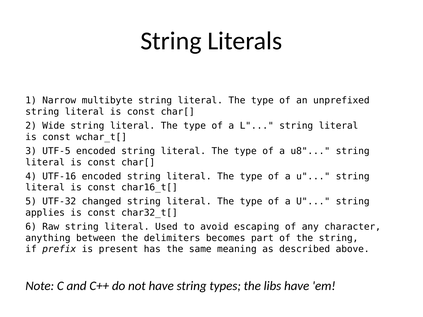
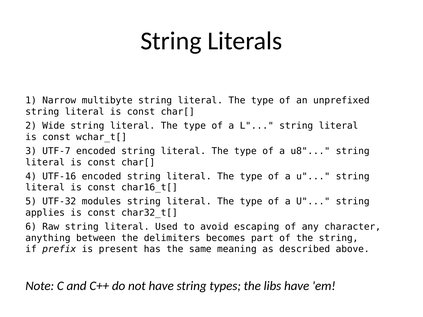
UTF-5: UTF-5 -> UTF-7
changed: changed -> modules
